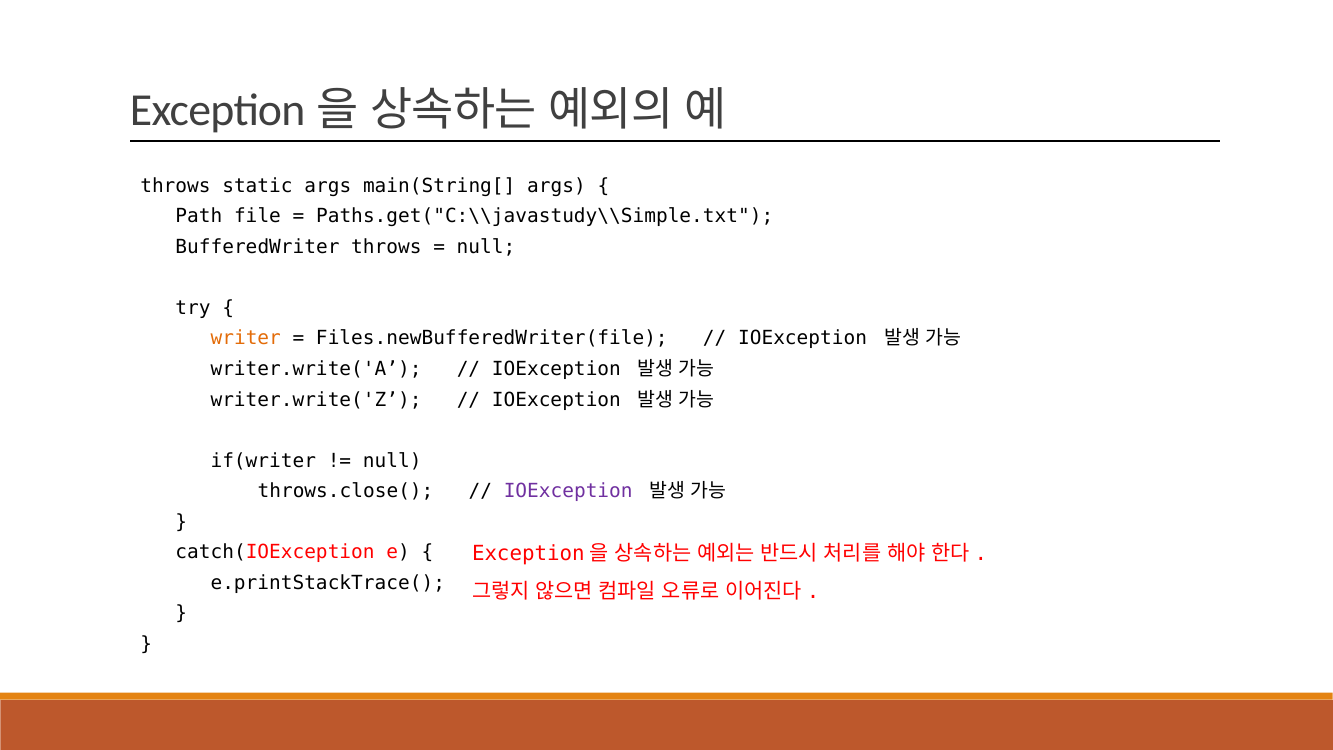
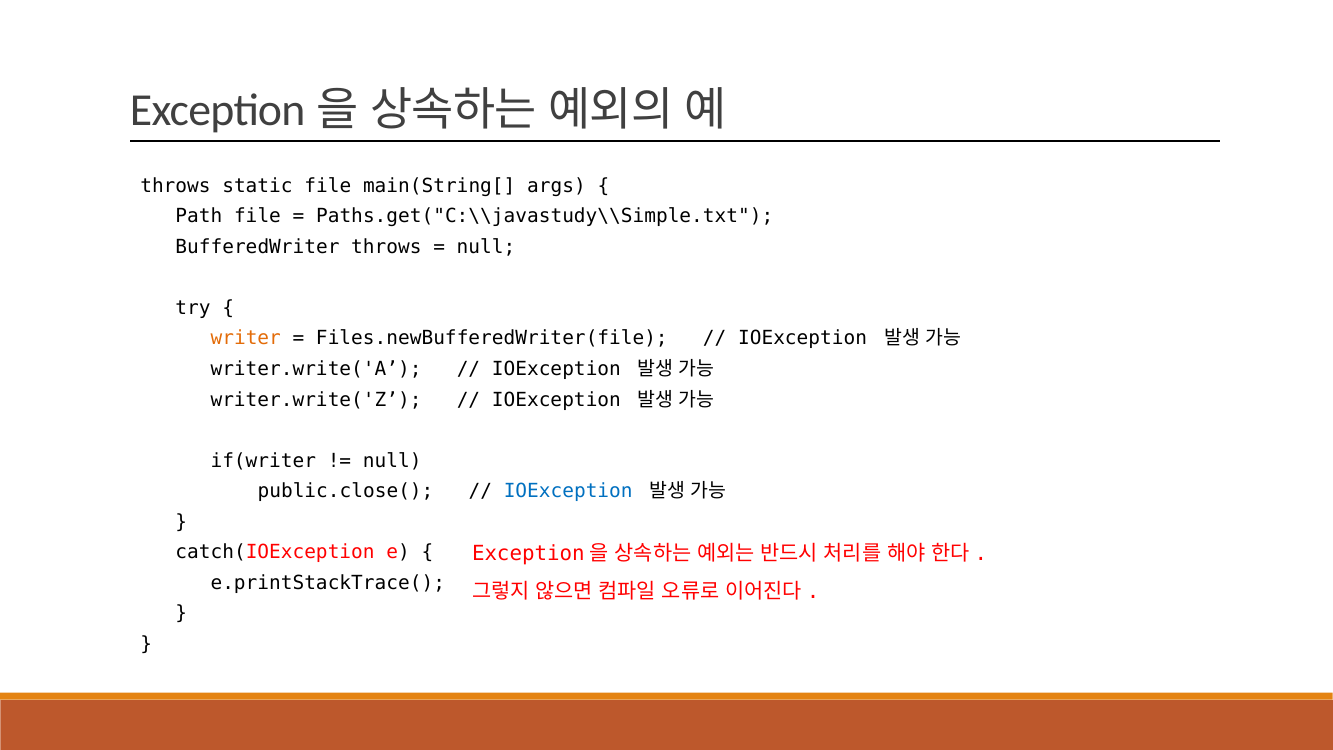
static args: args -> file
throws.close(: throws.close( -> public.close(
IOException at (568, 491) colour: purple -> blue
